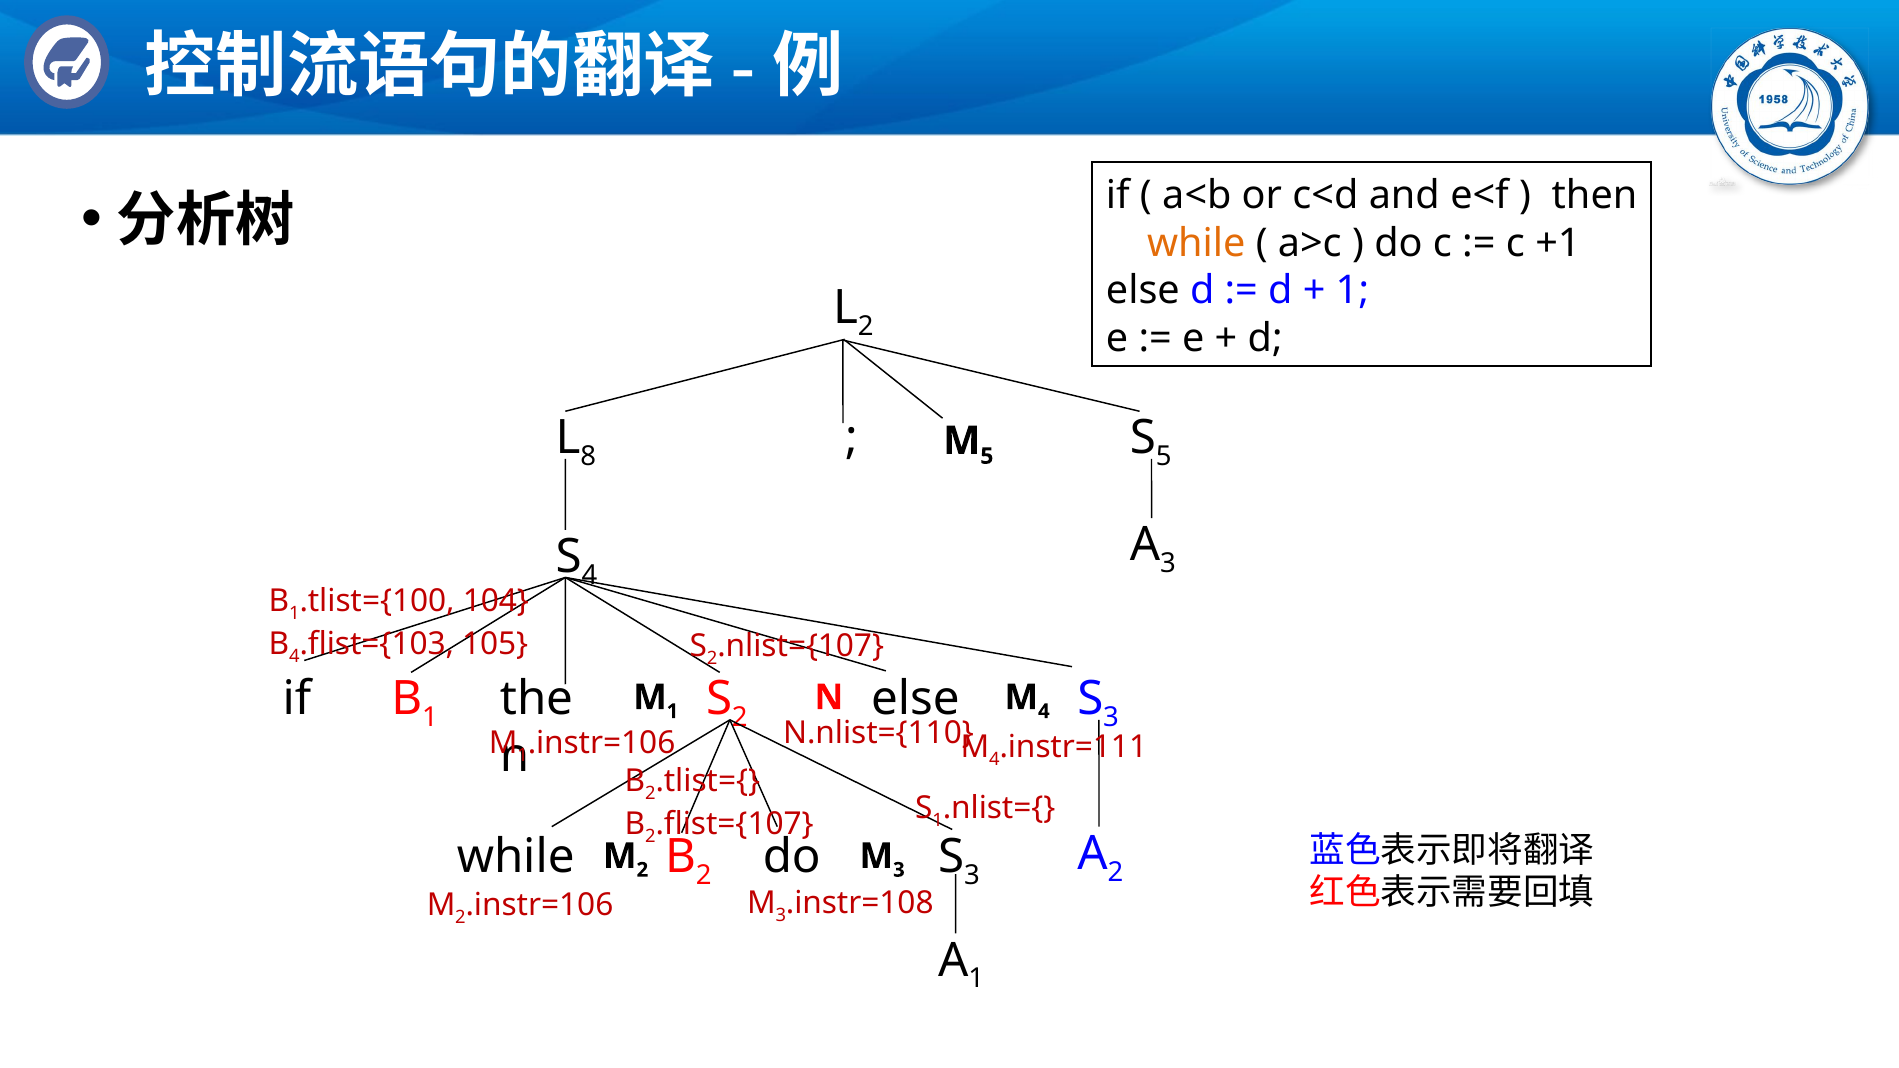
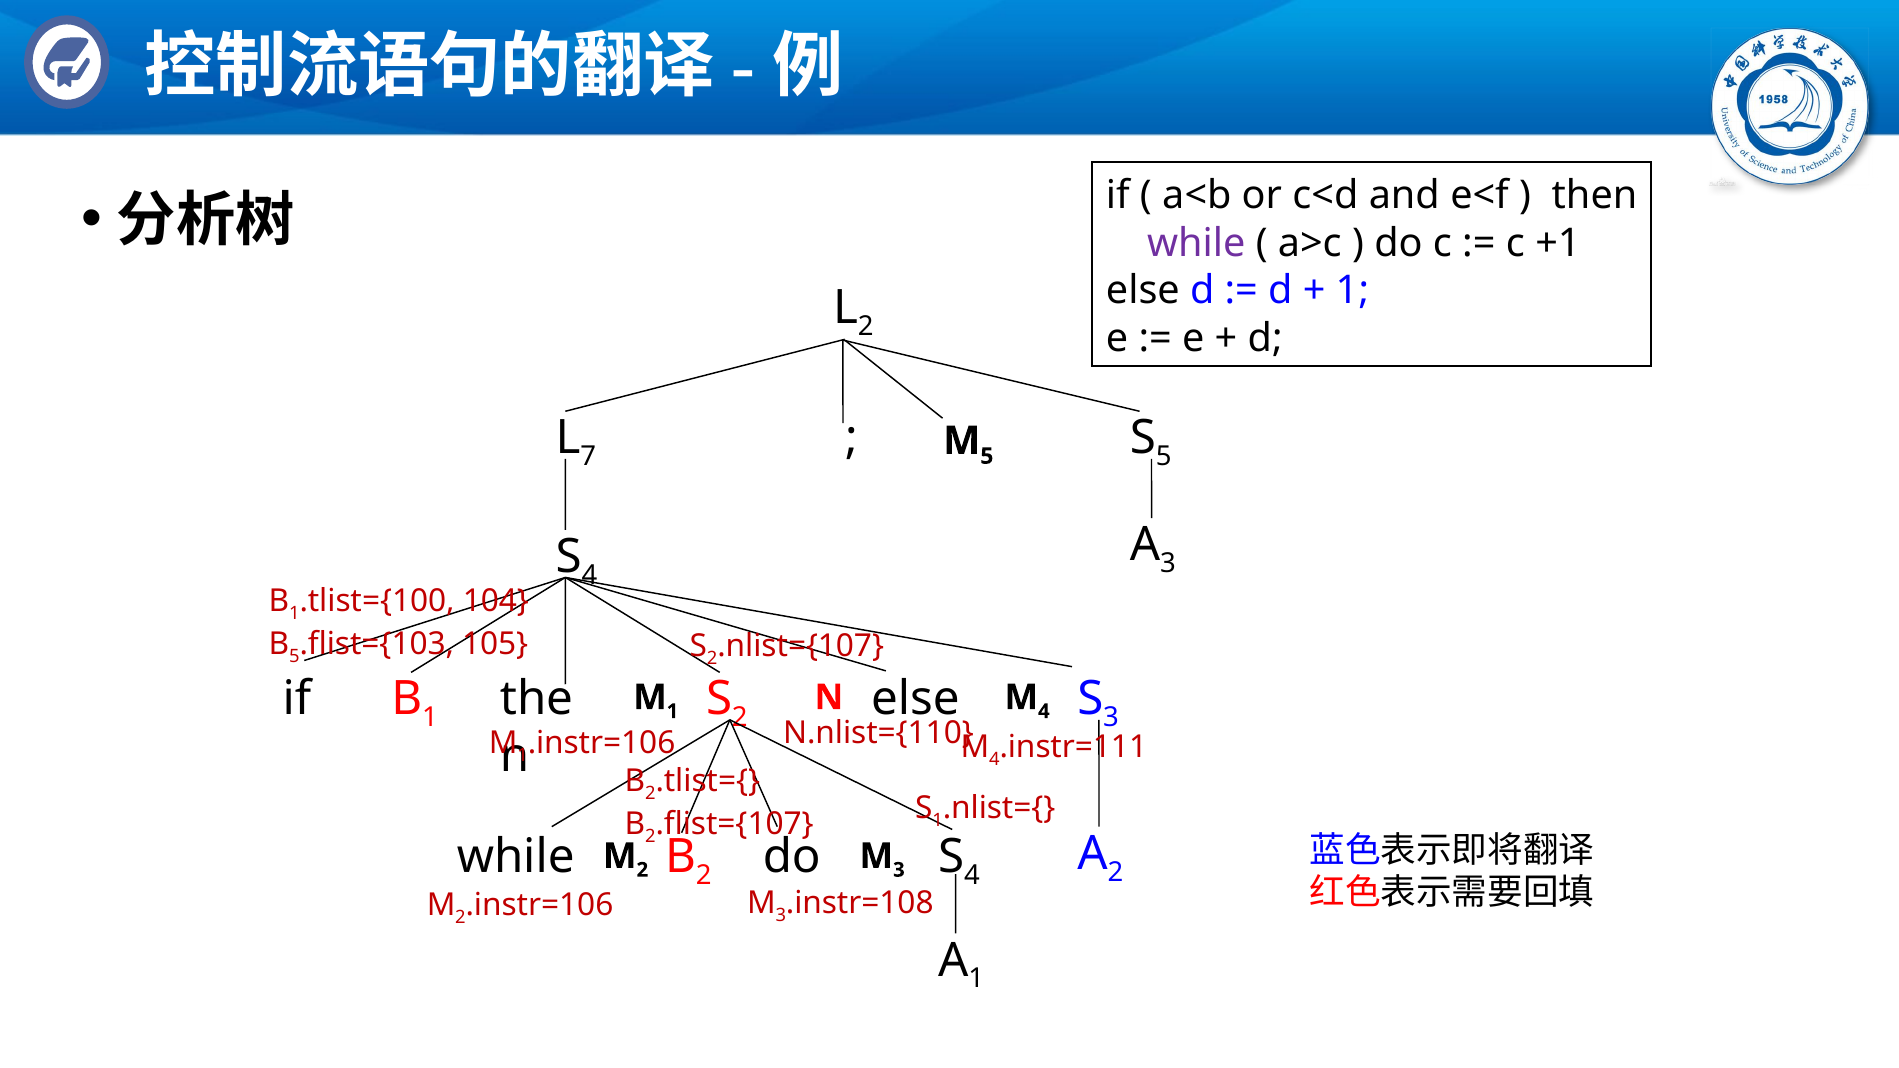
while at (1196, 243) colour: orange -> purple
8: 8 -> 7
4 at (294, 657): 4 -> 5
3 at (972, 876): 3 -> 4
